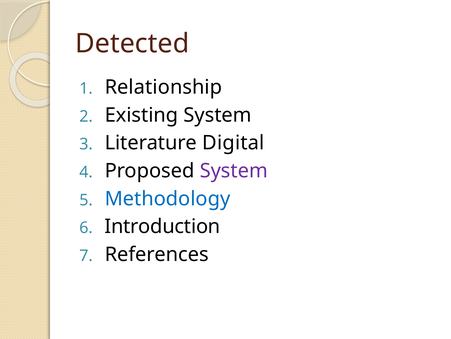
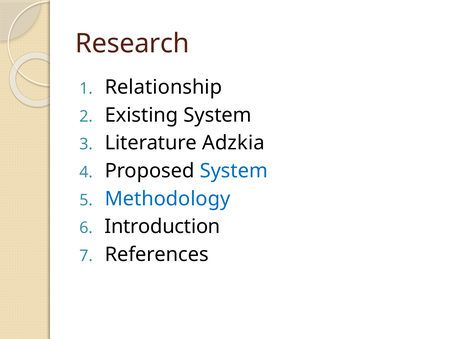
Detected: Detected -> Research
Digital: Digital -> Adzkia
System at (234, 171) colour: purple -> blue
